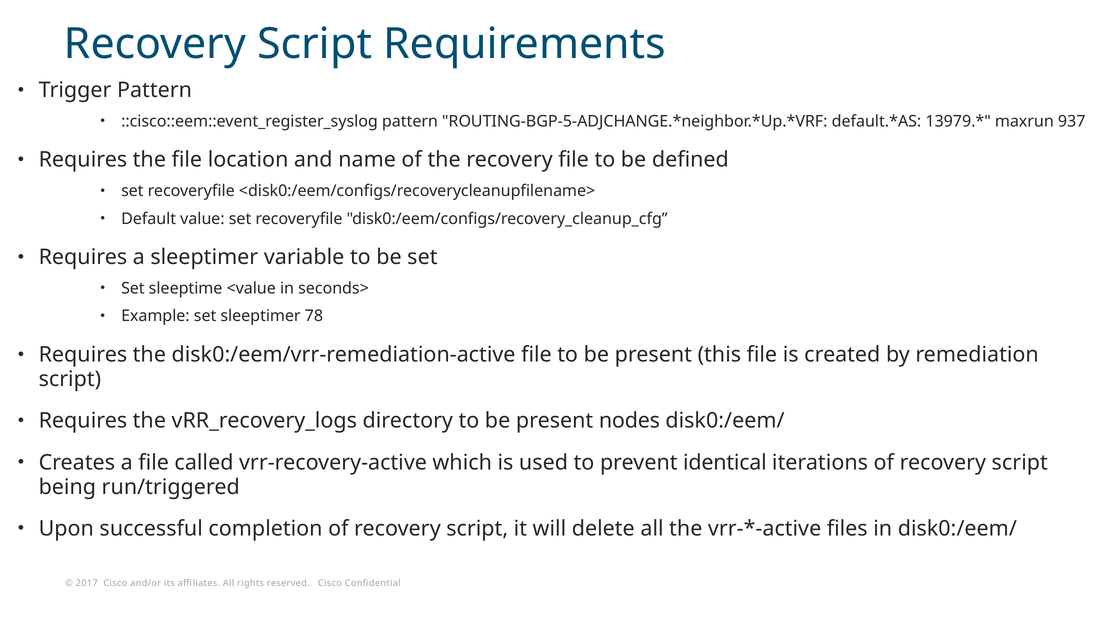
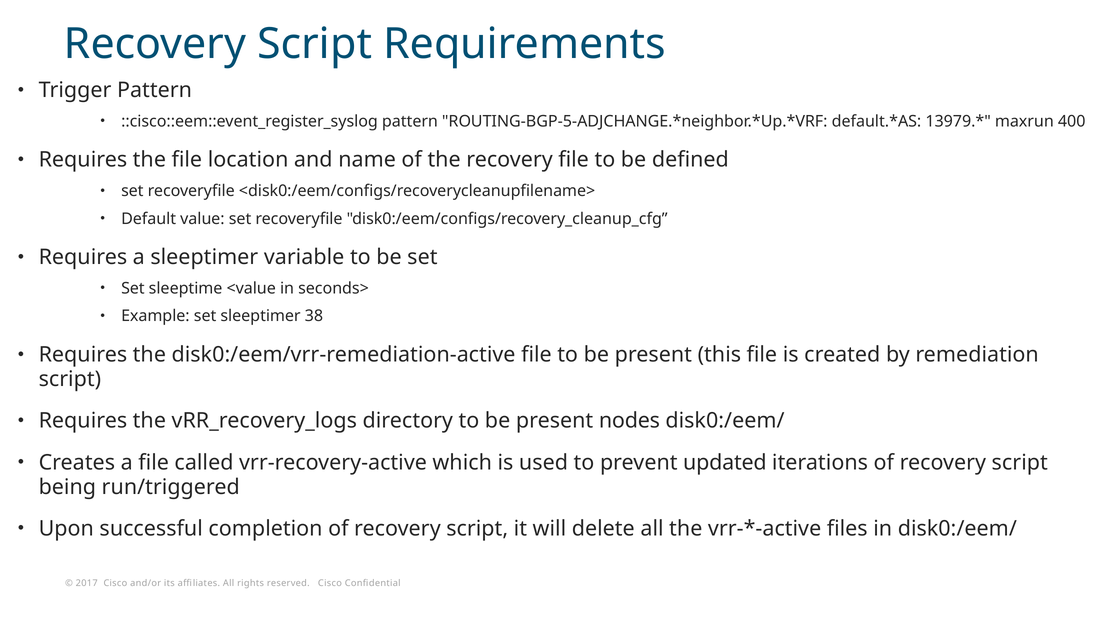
937: 937 -> 400
78: 78 -> 38
identical: identical -> updated
